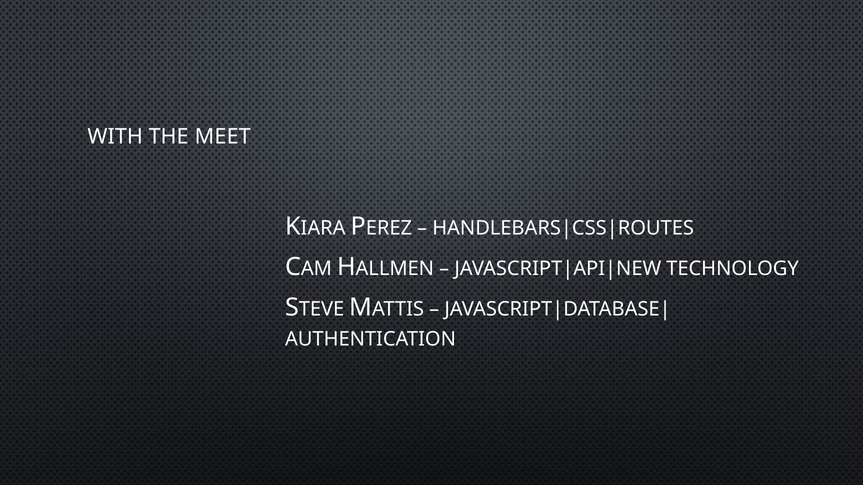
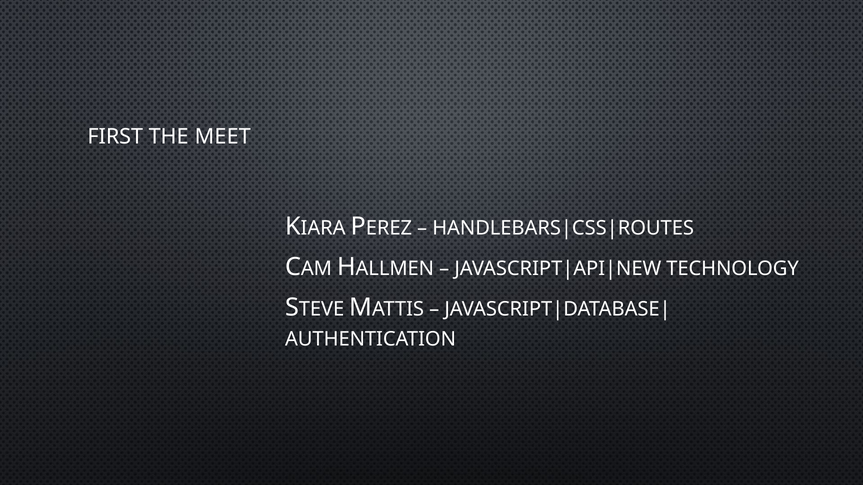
WITH: WITH -> FIRST
